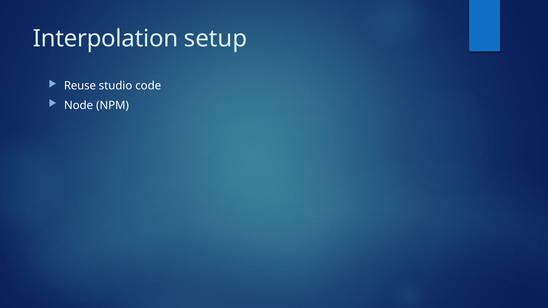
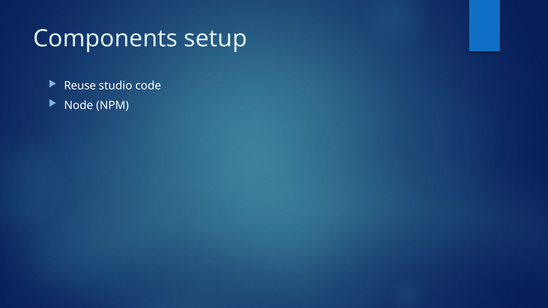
Interpolation: Interpolation -> Components
